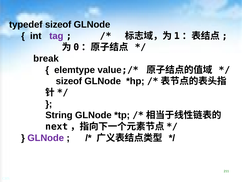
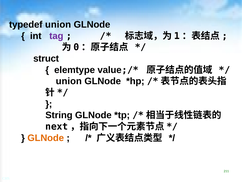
typedef sizeof: sizeof -> union
break: break -> struct
sizeof at (69, 81): sizeof -> union
GLNode at (46, 138) colour: purple -> orange
